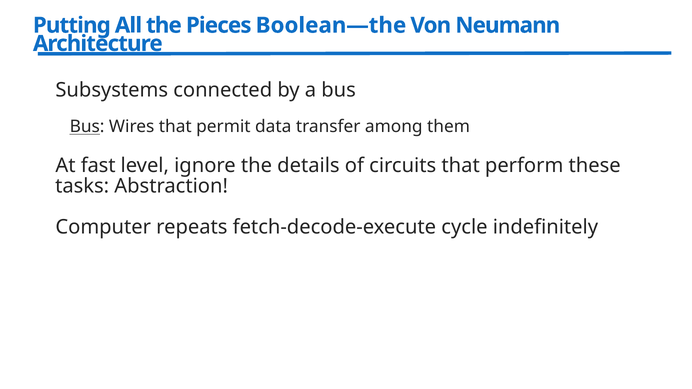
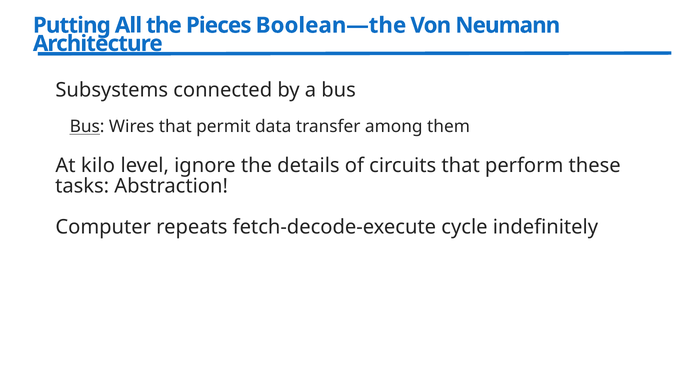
fast: fast -> kilo
